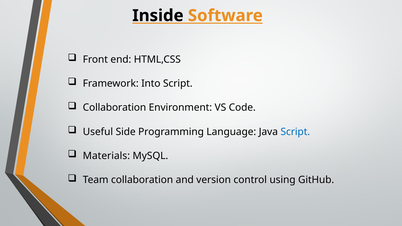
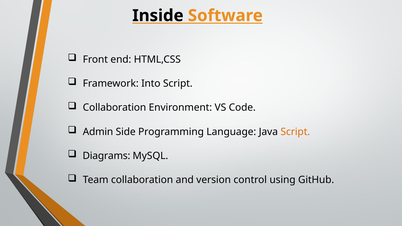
Useful: Useful -> Admin
Script at (295, 132) colour: blue -> orange
Materials: Materials -> Diagrams
